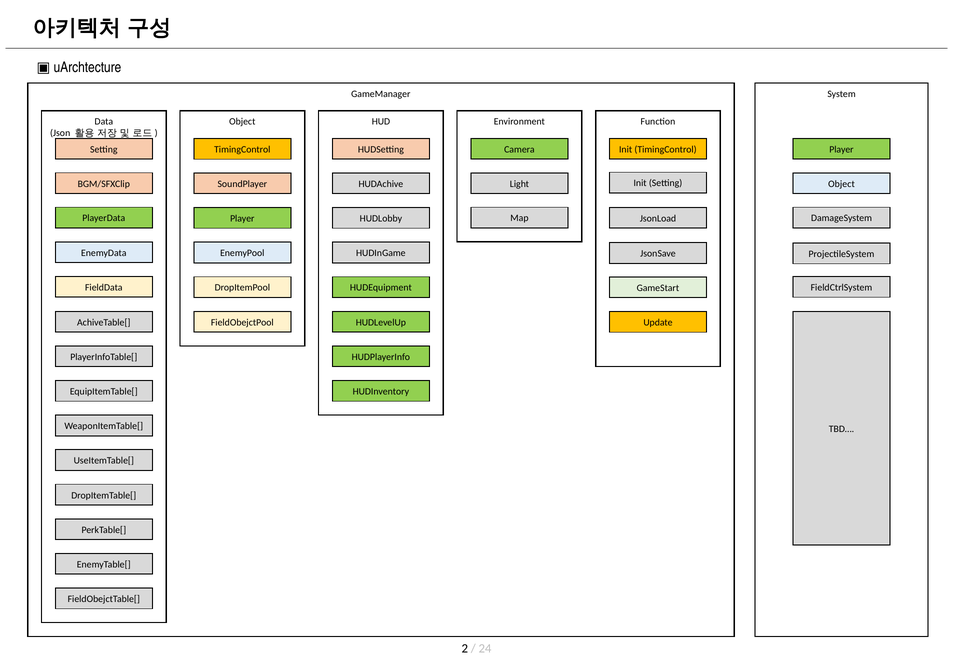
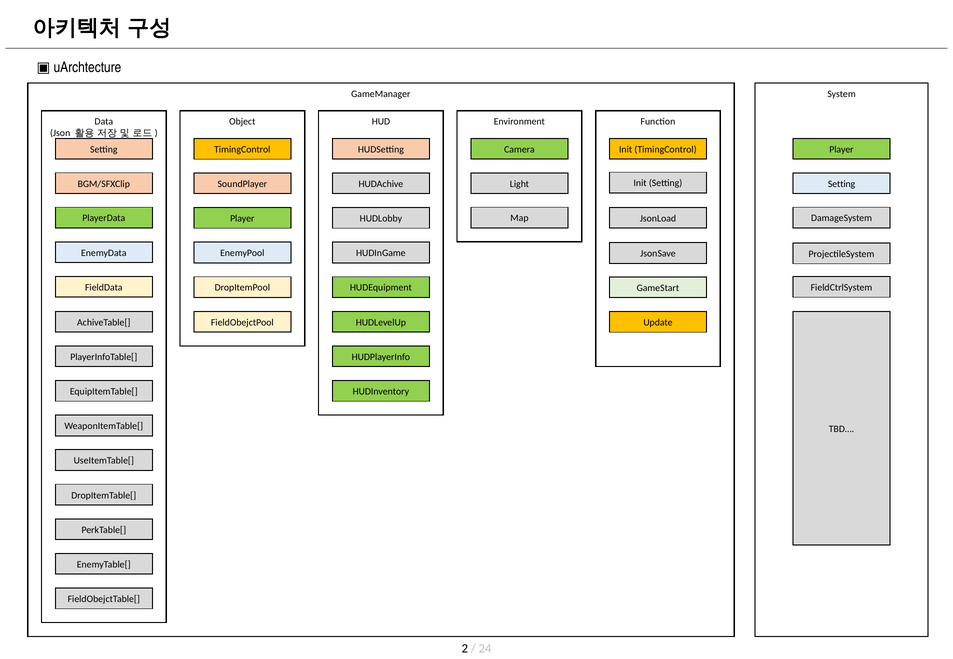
Object at (841, 184): Object -> Setting
